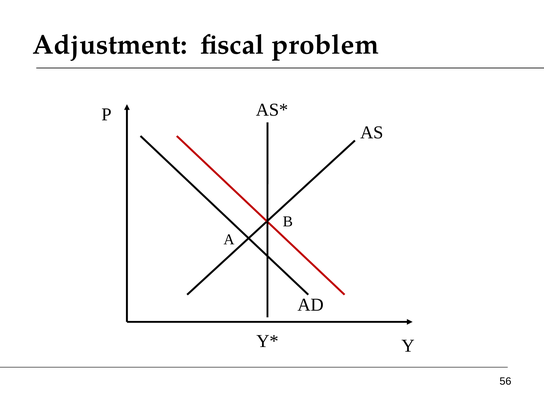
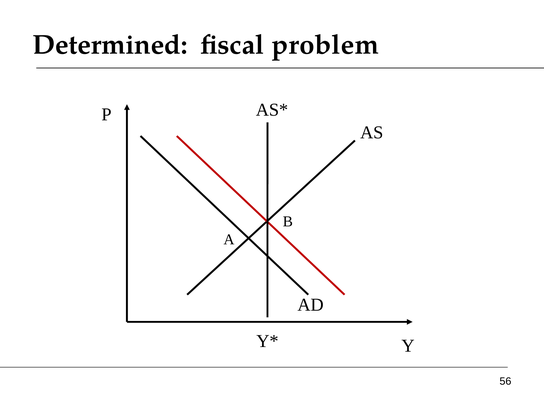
Adjustment: Adjustment -> Determined
